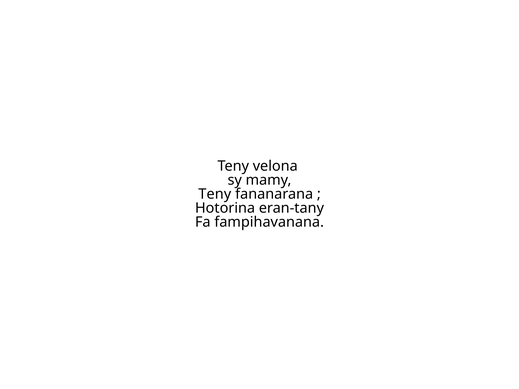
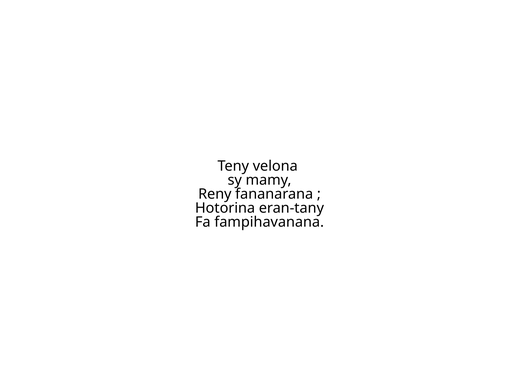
Teny at (215, 194): Teny -> Reny
